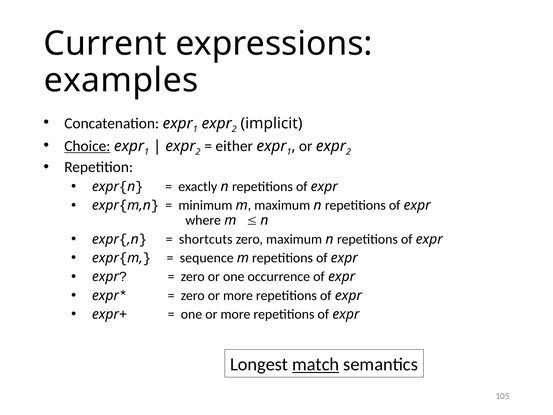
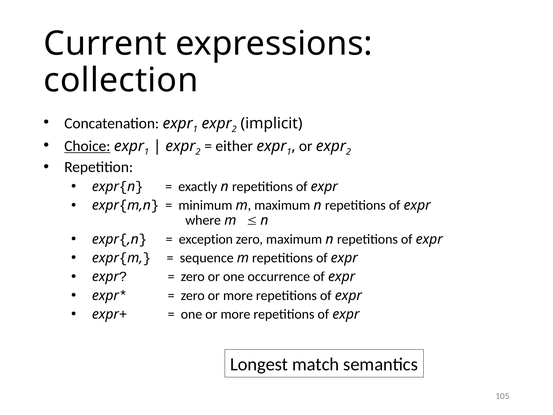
examples: examples -> collection
shortcuts: shortcuts -> exception
match underline: present -> none
